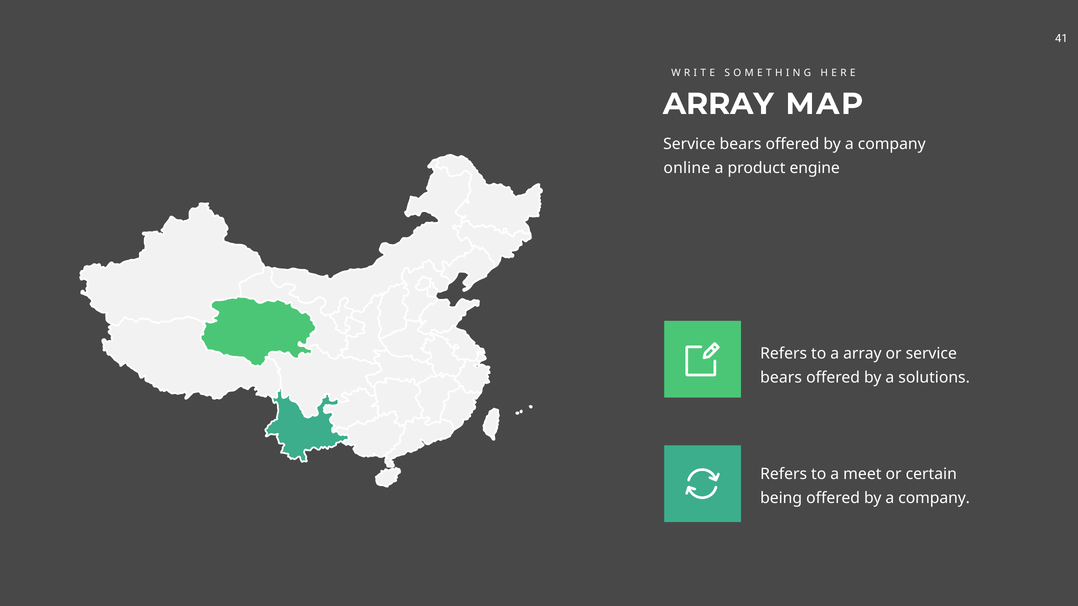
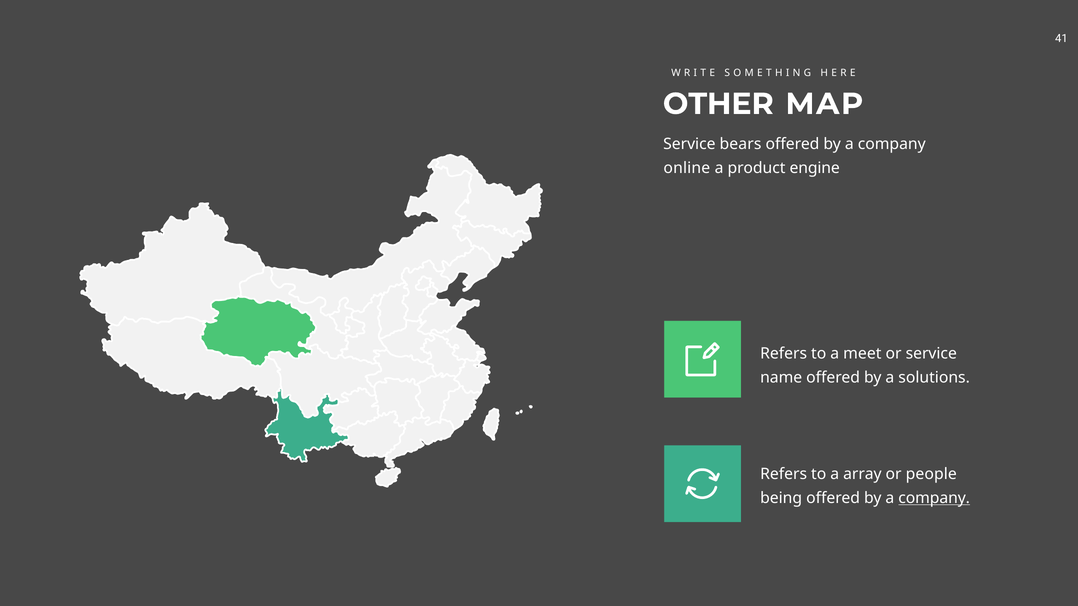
ARRAY at (718, 104): ARRAY -> OTHER
a array: array -> meet
bears at (781, 378): bears -> name
meet: meet -> array
certain: certain -> people
company at (934, 498) underline: none -> present
